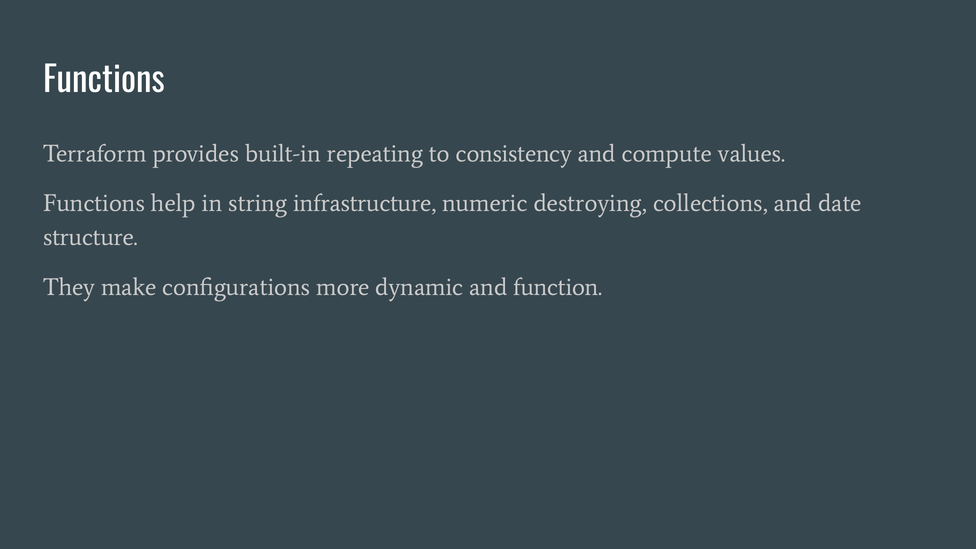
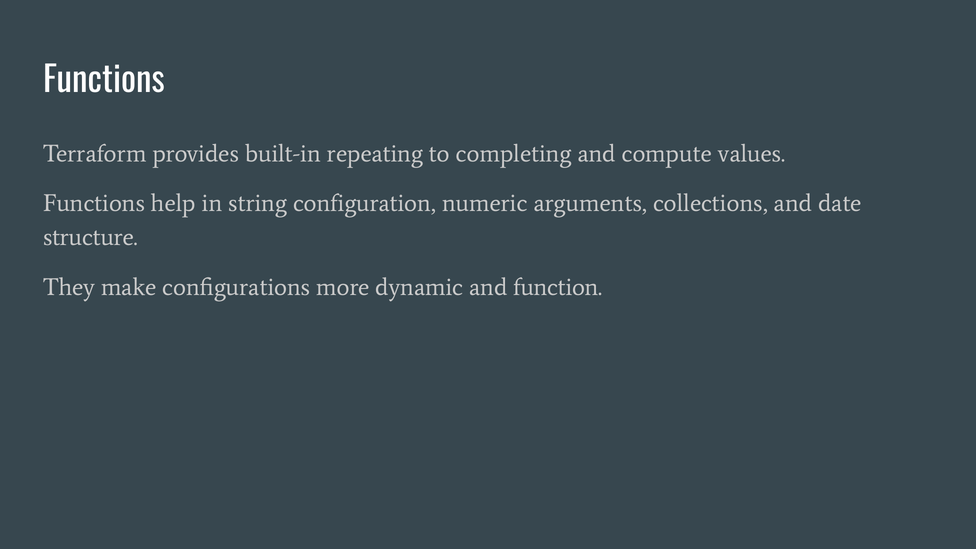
consistency: consistency -> completing
infrastructure: infrastructure -> configuration
destroying: destroying -> arguments
